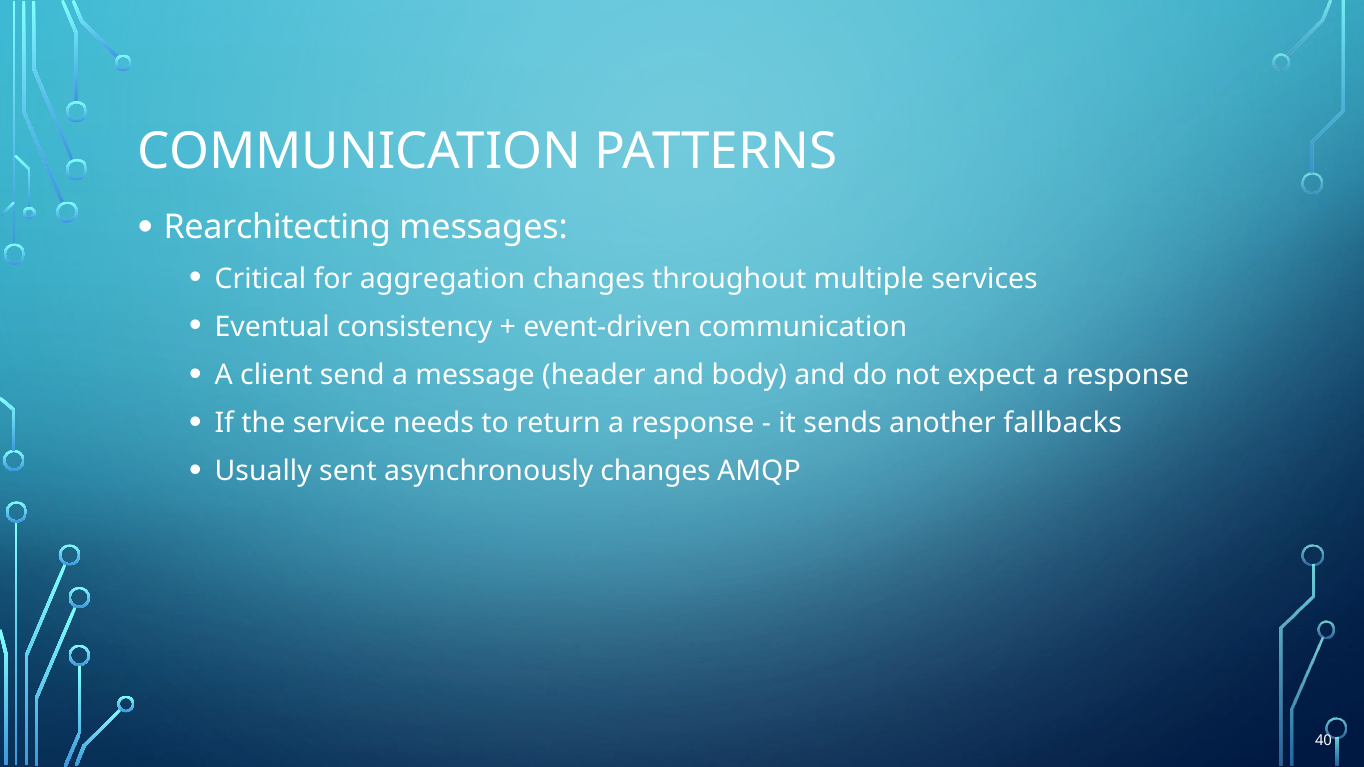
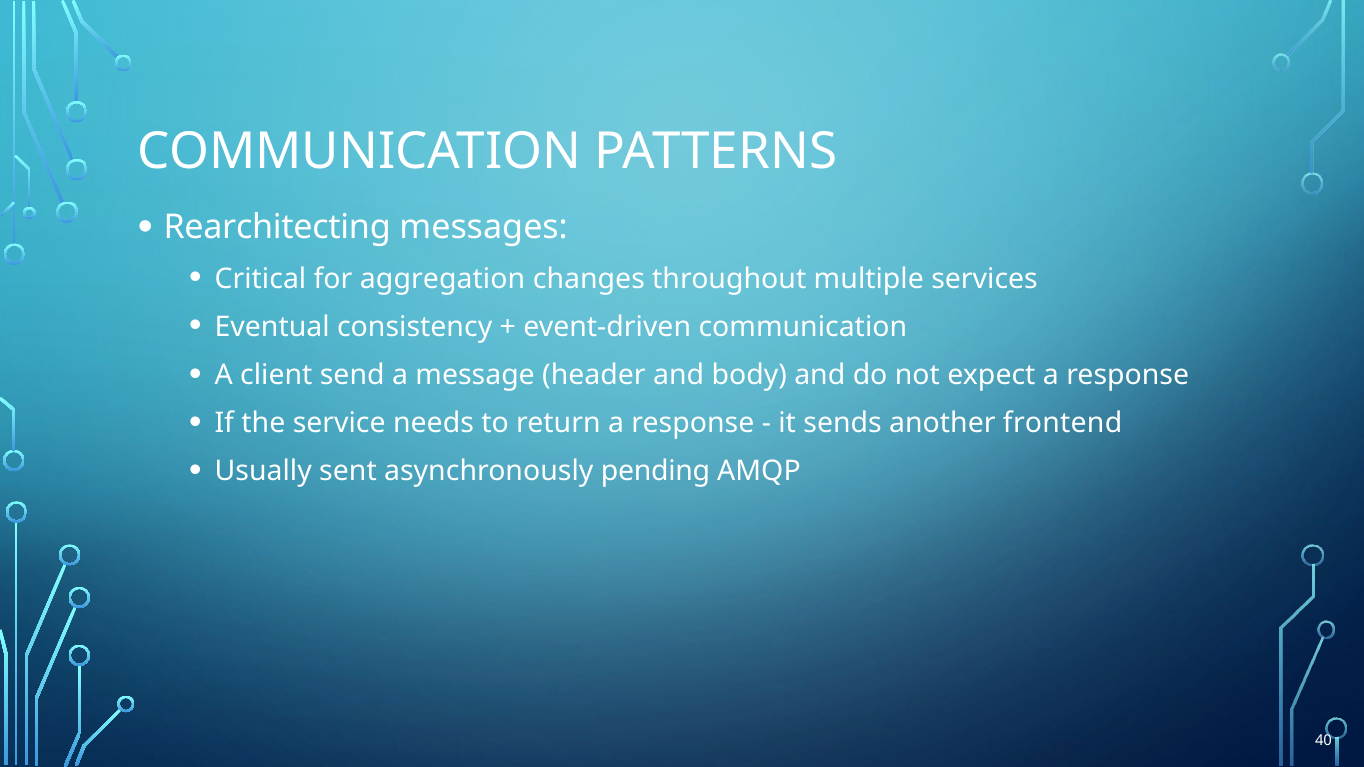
fallbacks: fallbacks -> frontend
asynchronously changes: changes -> pending
